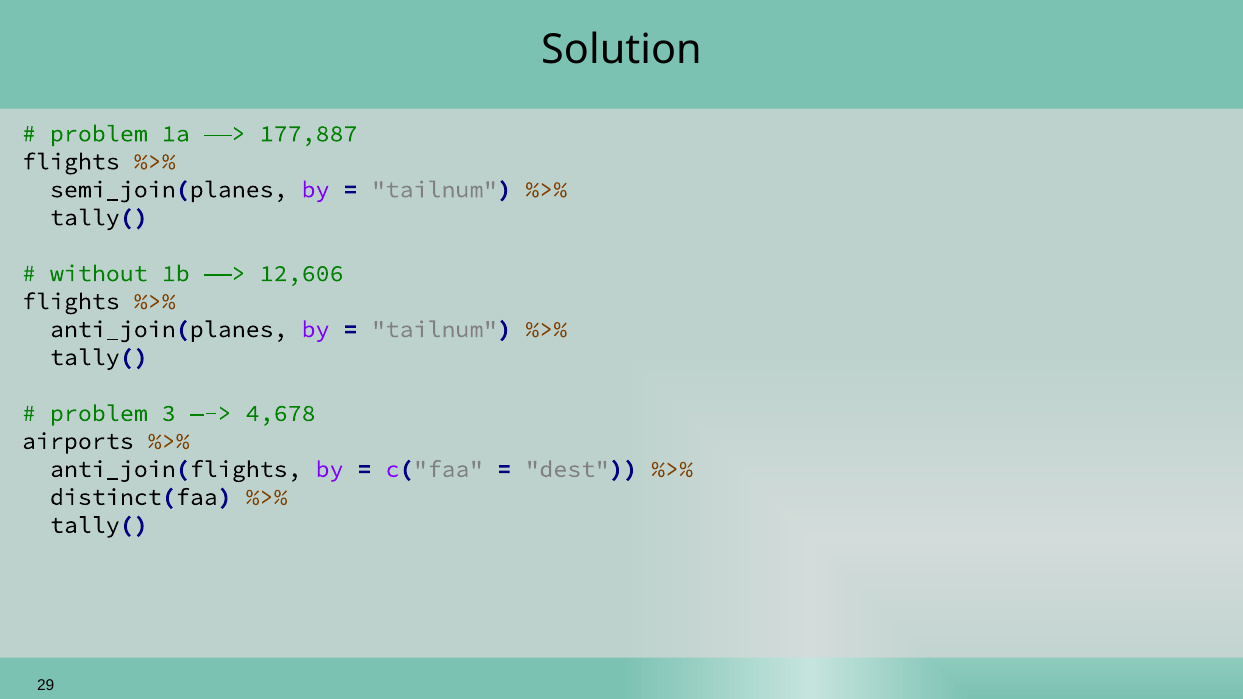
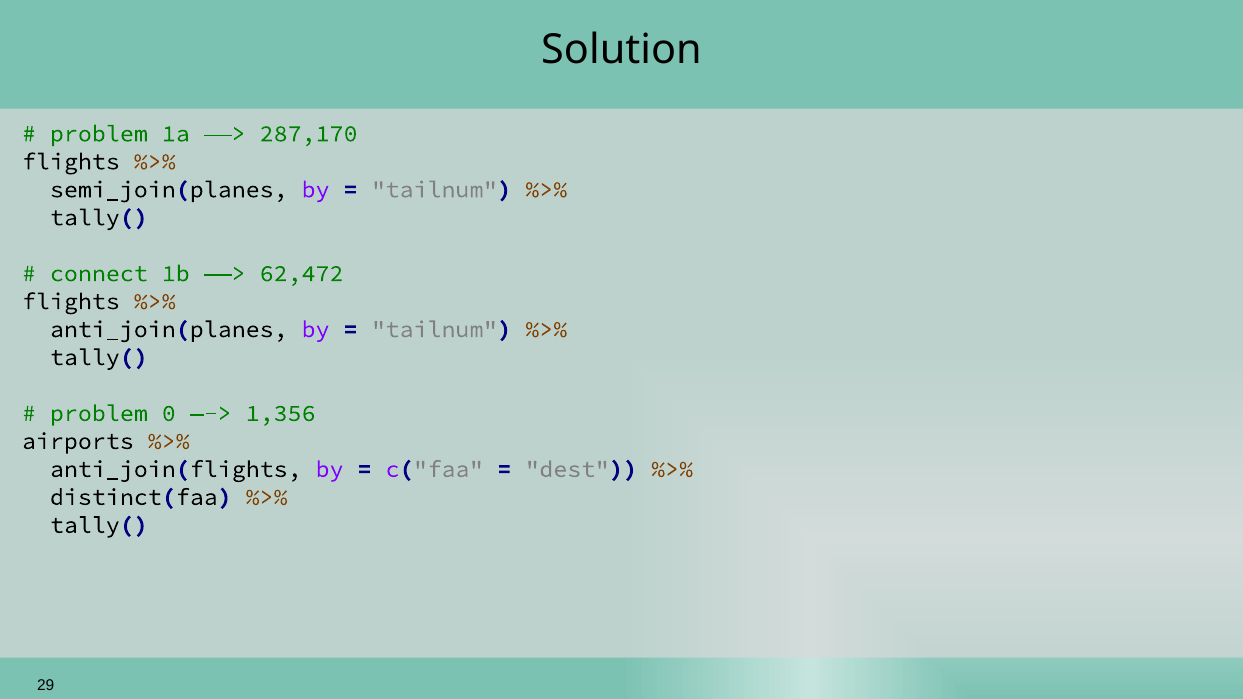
177,887: 177,887 -> 287,170
without: without -> connect
12,606: 12,606 -> 62,472
3: 3 -> 0
4,678: 4,678 -> 1,356
